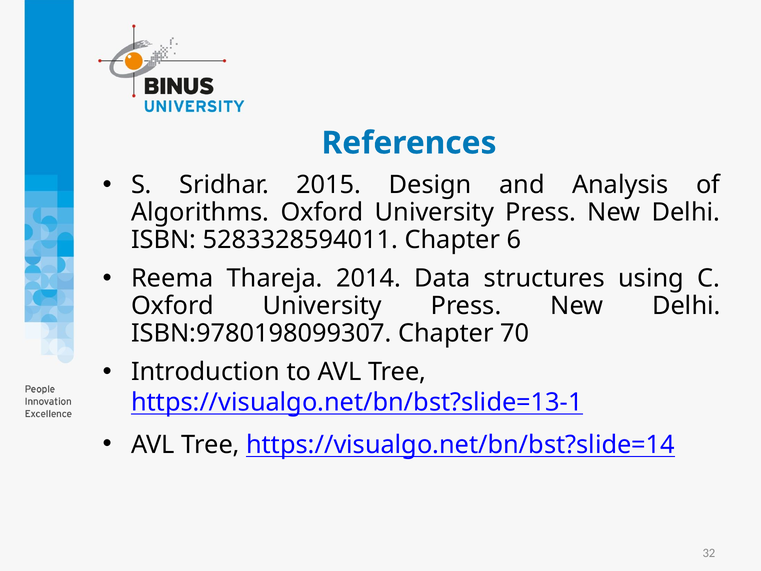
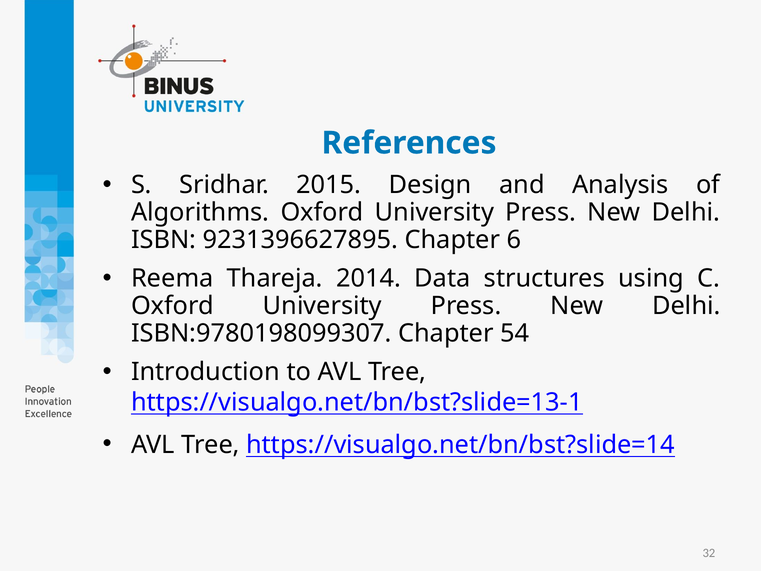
5283328594011: 5283328594011 -> 9231396627895
70: 70 -> 54
